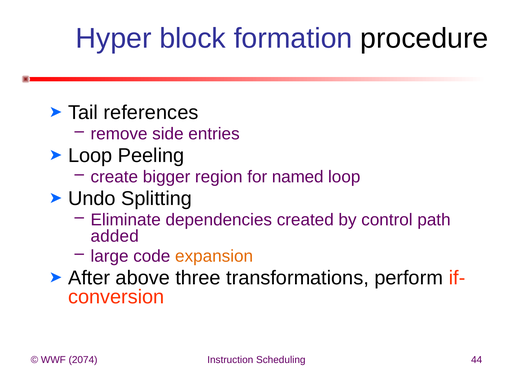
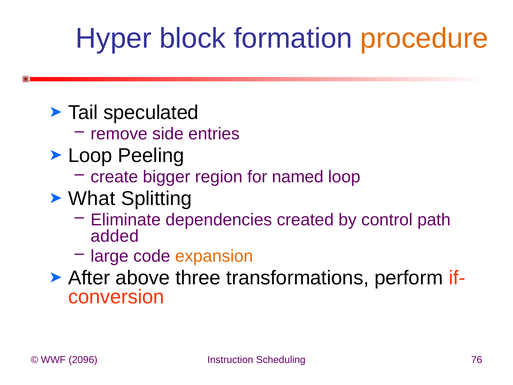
procedure colour: black -> orange
references: references -> speculated
Undo: Undo -> What
2074: 2074 -> 2096
44: 44 -> 76
